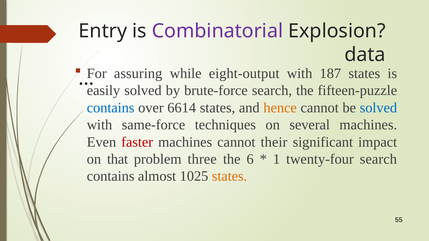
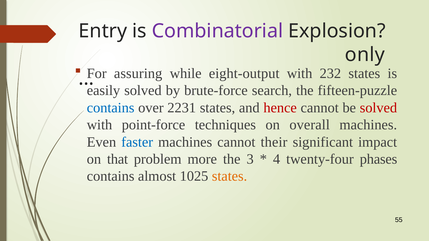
data: data -> only
187: 187 -> 232
6614: 6614 -> 2231
hence colour: orange -> red
solved at (378, 108) colour: blue -> red
same-force: same-force -> point-force
several: several -> overall
faster colour: red -> blue
three: three -> more
6: 6 -> 3
1: 1 -> 4
twenty-four search: search -> phases
